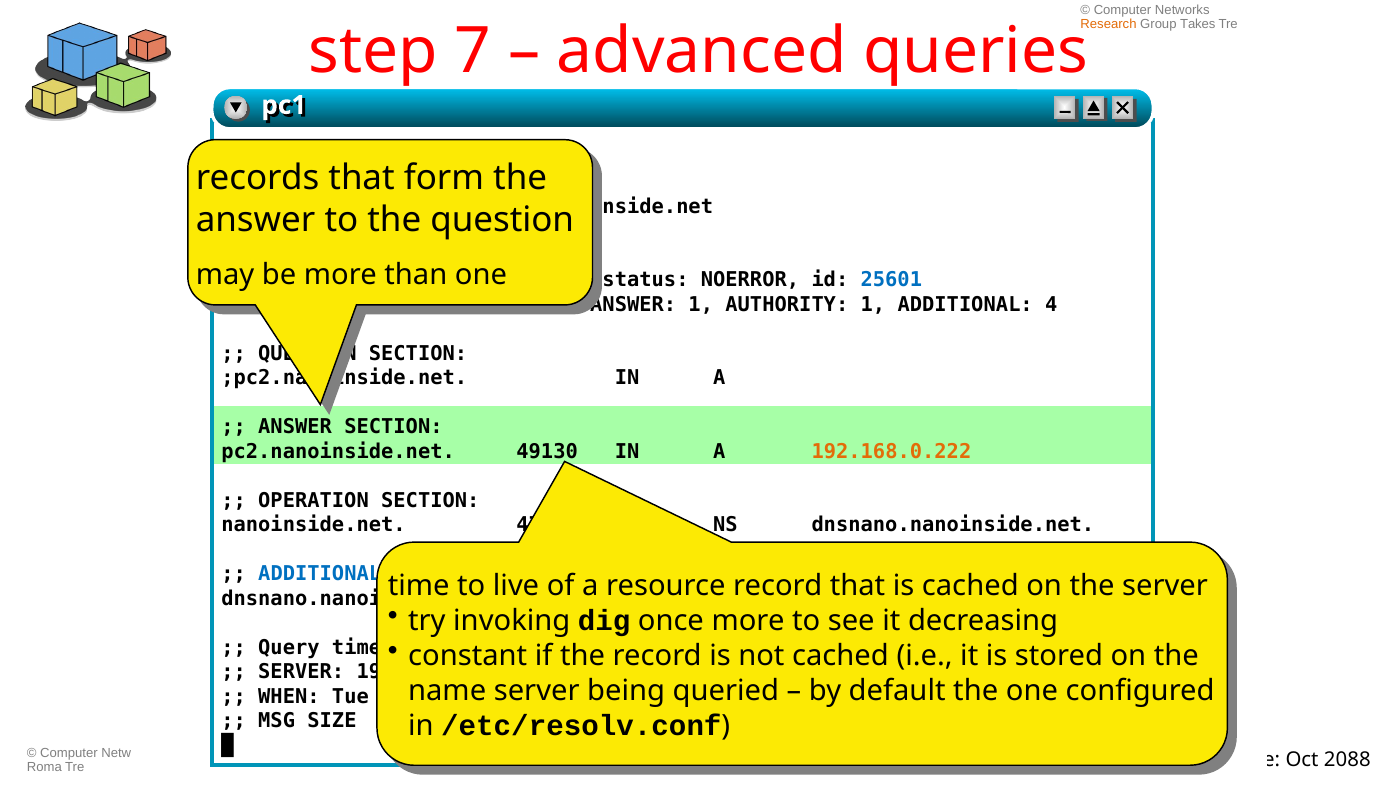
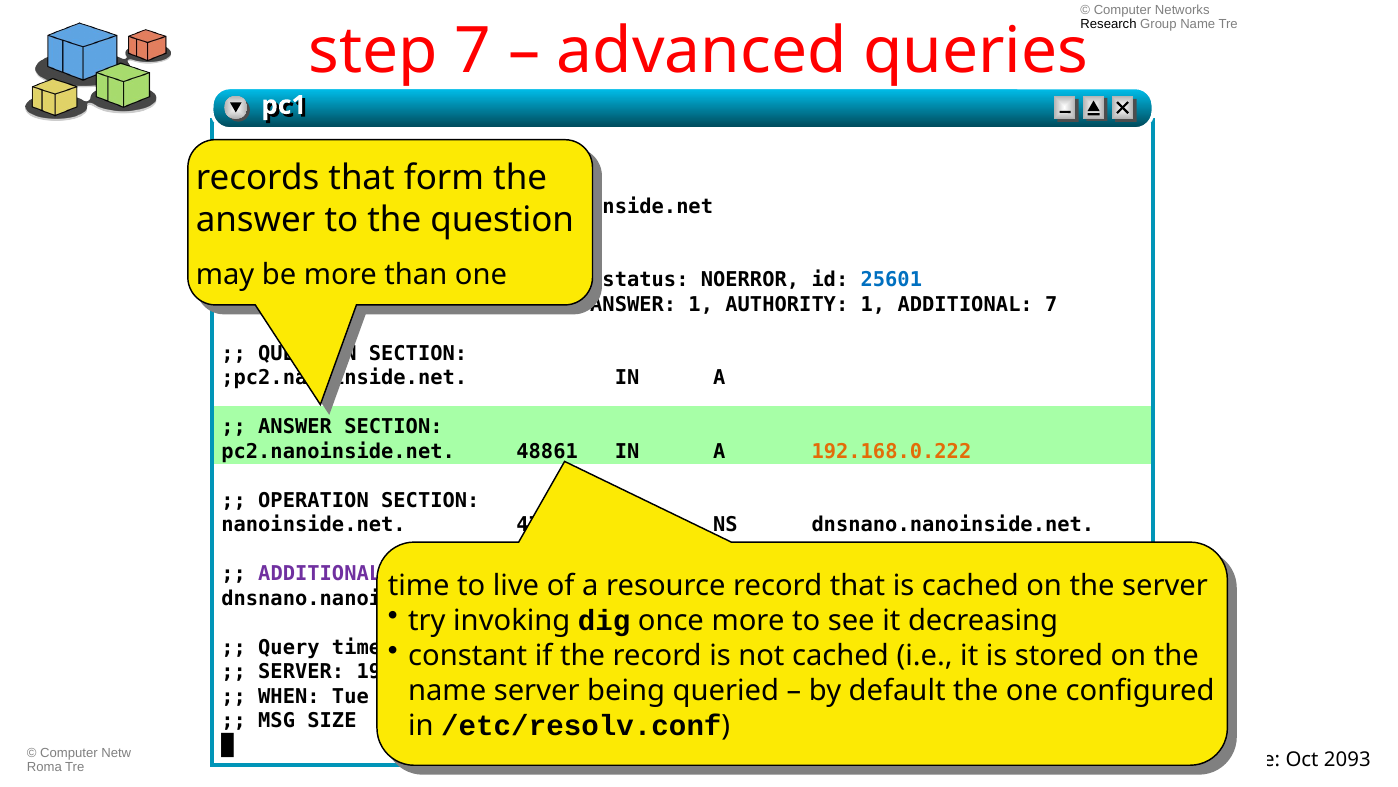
Research at (1109, 24) colour: orange -> black
Group Takes: Takes -> Name
ADDITIONAL 4: 4 -> 7
49130: 49130 -> 48861
ADDITIONAL at (320, 574) colour: blue -> purple
2088: 2088 -> 2093
